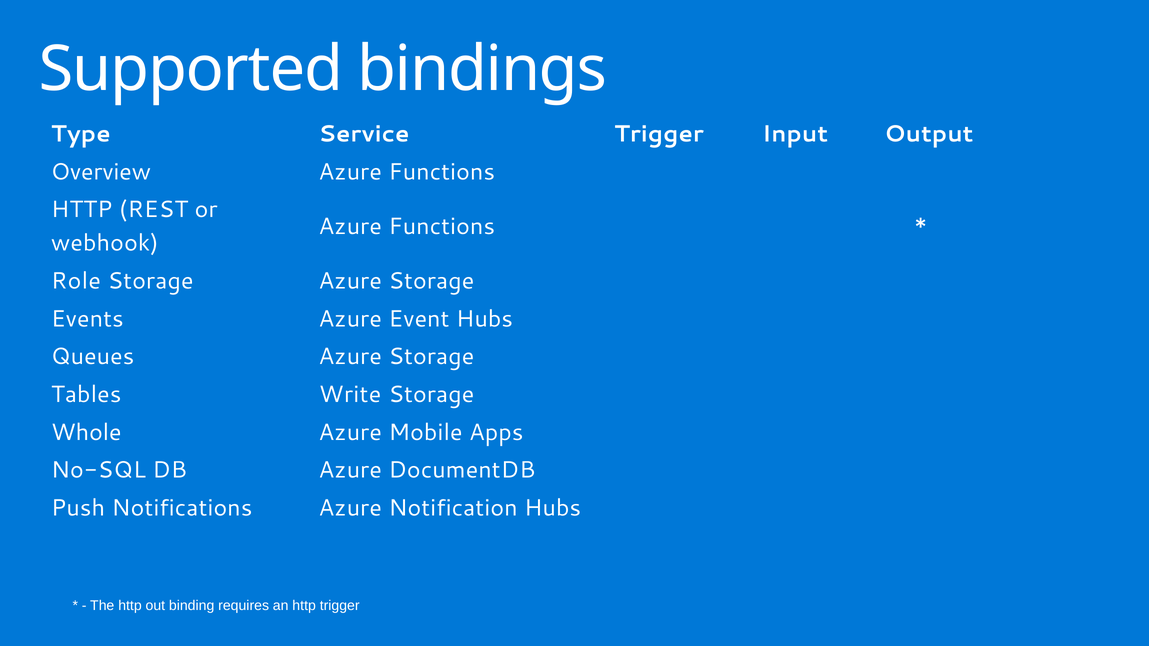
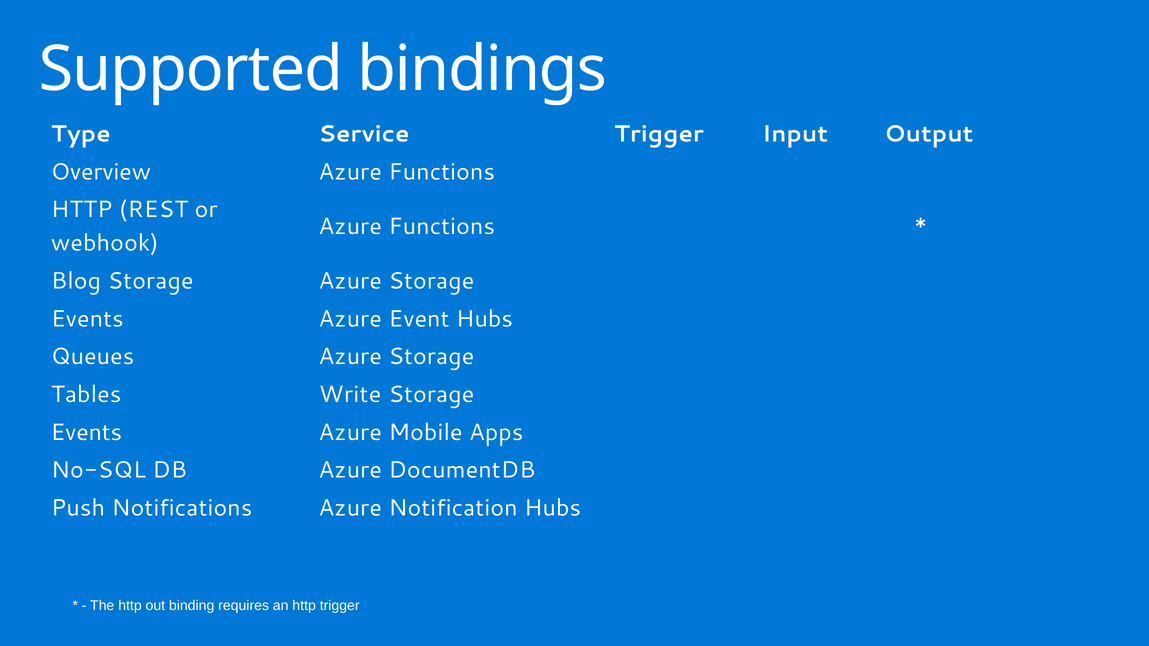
Role: Role -> Blog
Whole at (86, 433): Whole -> Events
